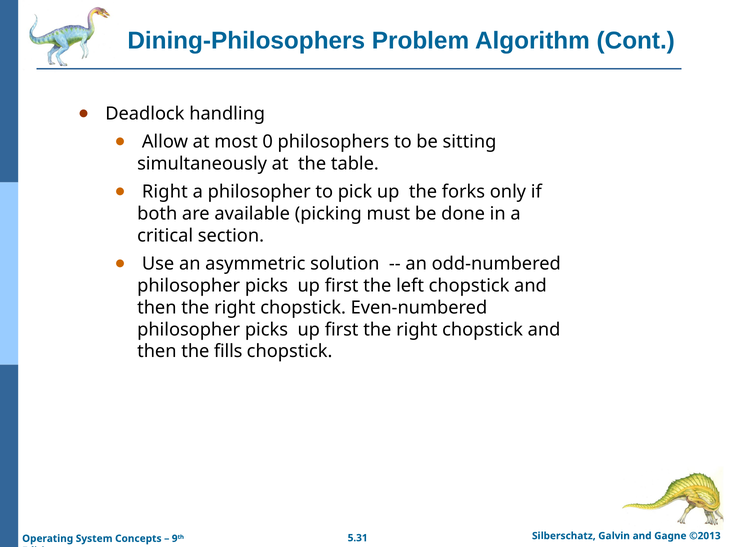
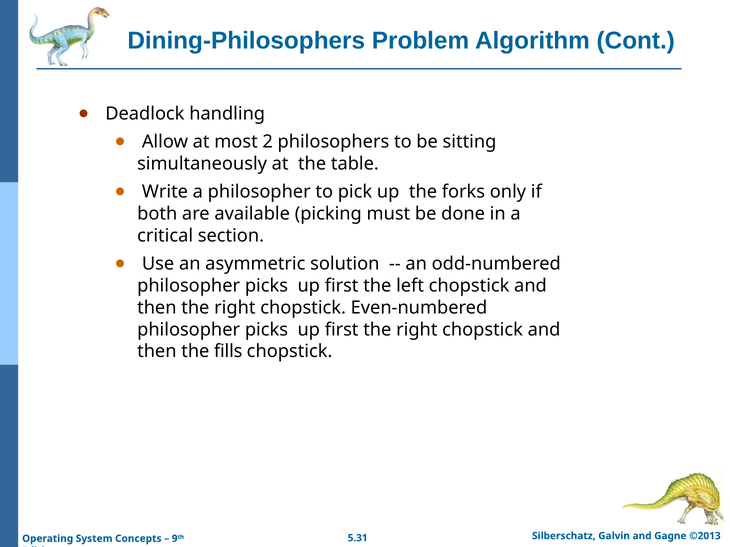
0: 0 -> 2
Right at (165, 192): Right -> Write
